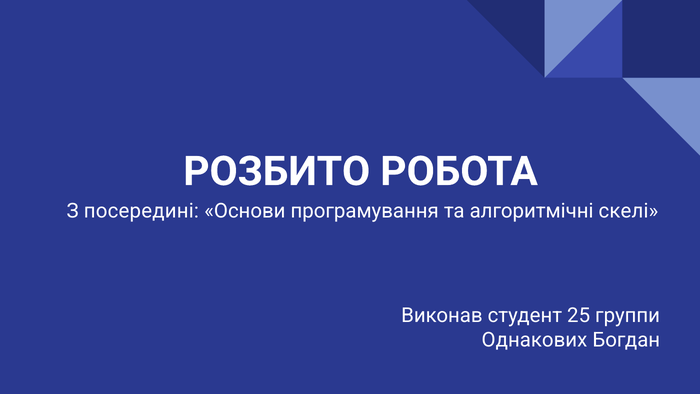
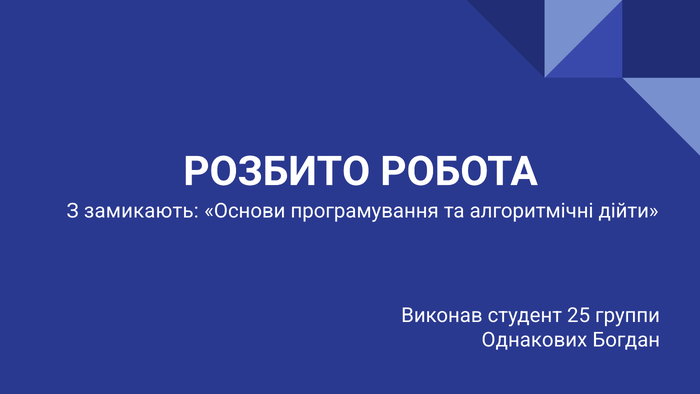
посередині: посередині -> замикають
скелі: скелі -> дійти
